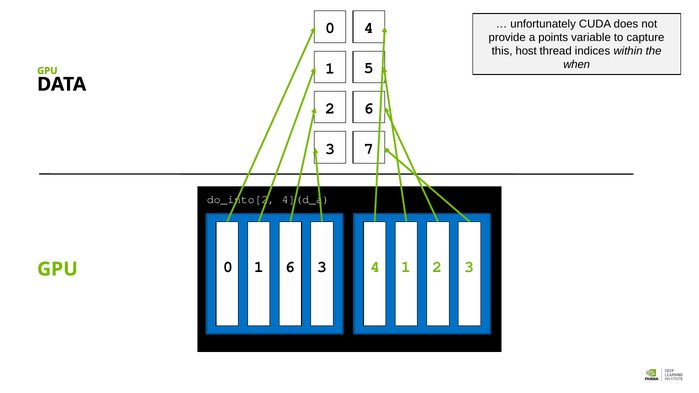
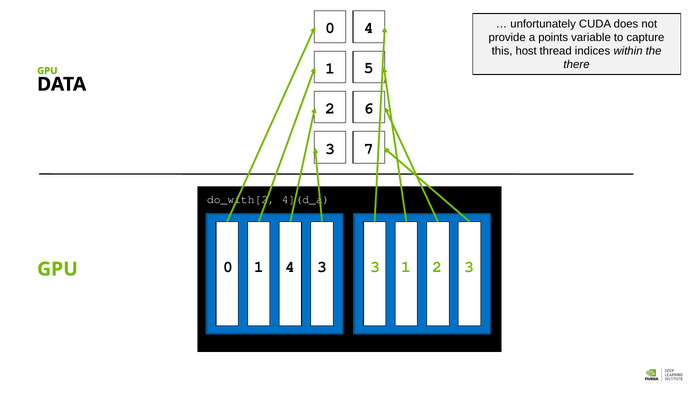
when: when -> there
do_into[2: do_into[2 -> do_with[2
1 6: 6 -> 4
4 at (375, 267): 4 -> 3
